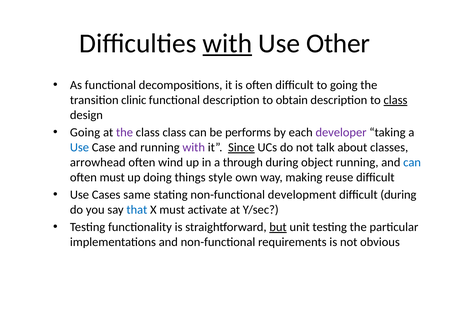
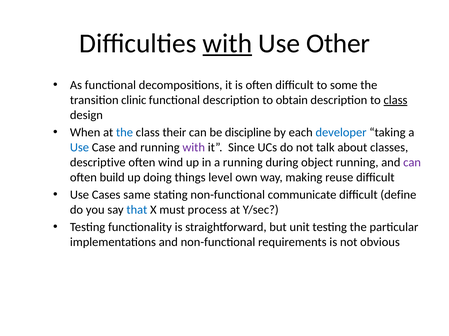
to going: going -> some
Going at (85, 133): Going -> When
the at (124, 133) colour: purple -> blue
class class: class -> their
performs: performs -> discipline
developer colour: purple -> blue
Since underline: present -> none
arrowhead: arrowhead -> descriptive
a through: through -> running
can at (412, 163) colour: blue -> purple
often must: must -> build
style: style -> level
development: development -> communicate
difficult during: during -> define
activate: activate -> process
but underline: present -> none
